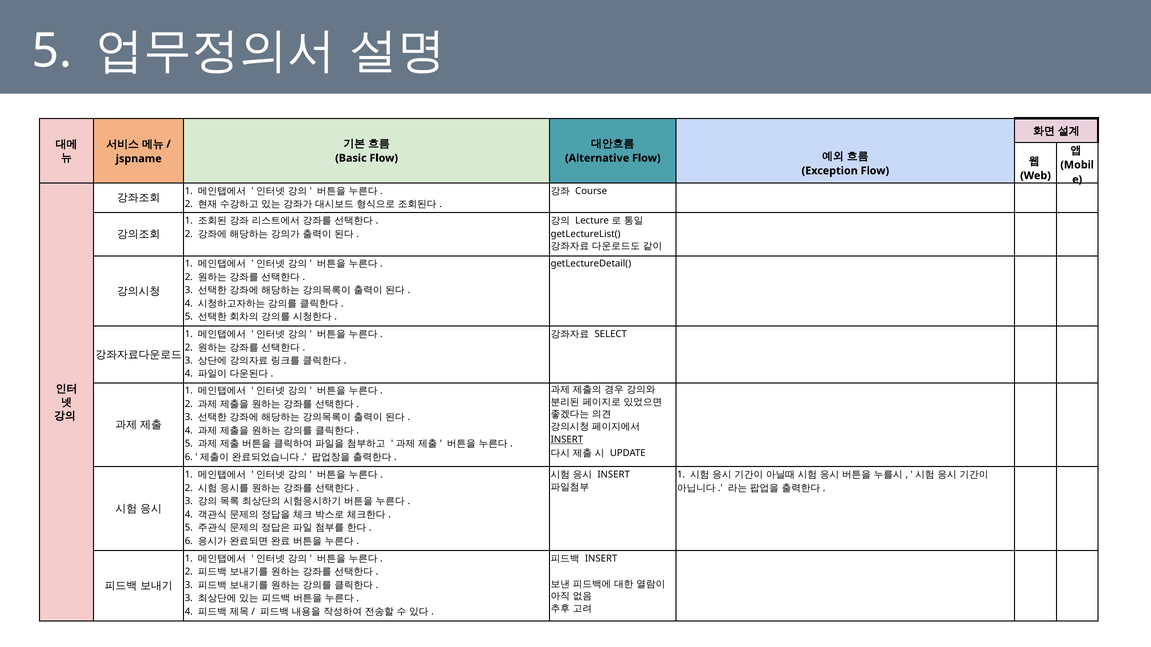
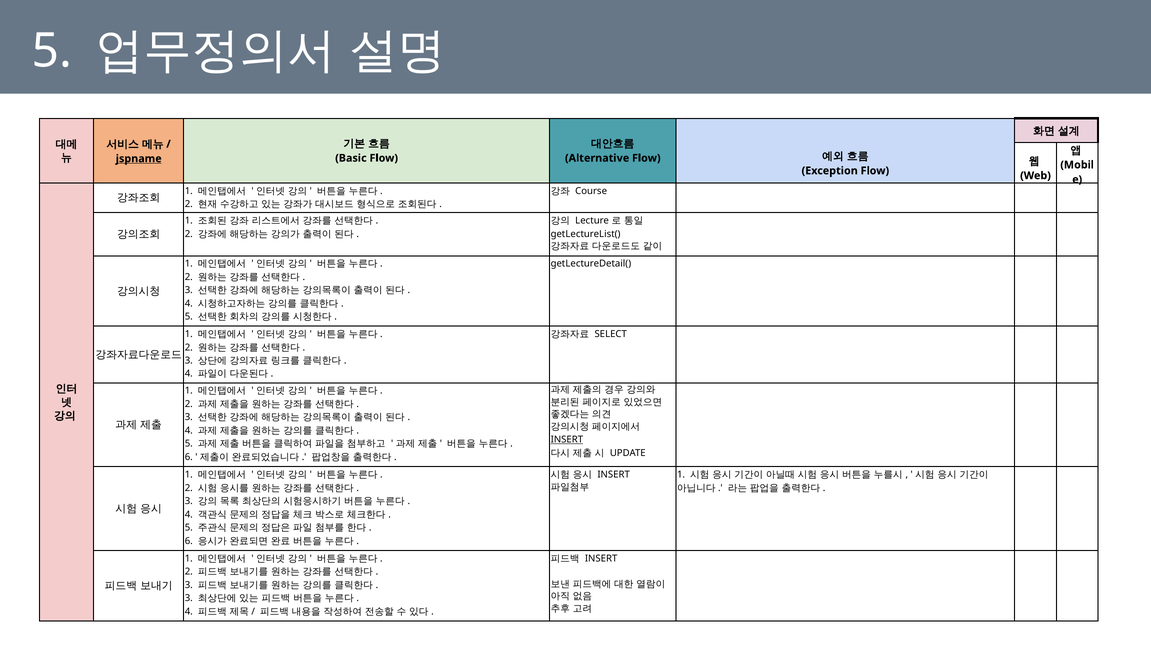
jspname underline: none -> present
